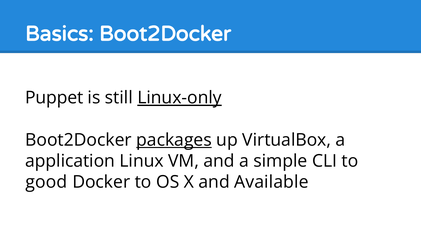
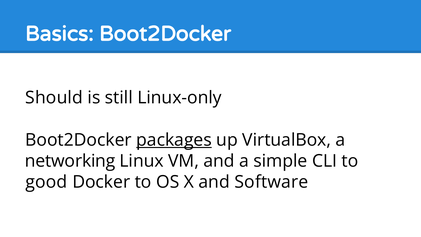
Puppet: Puppet -> Should
Linux-only underline: present -> none
application: application -> networking
Available: Available -> Software
